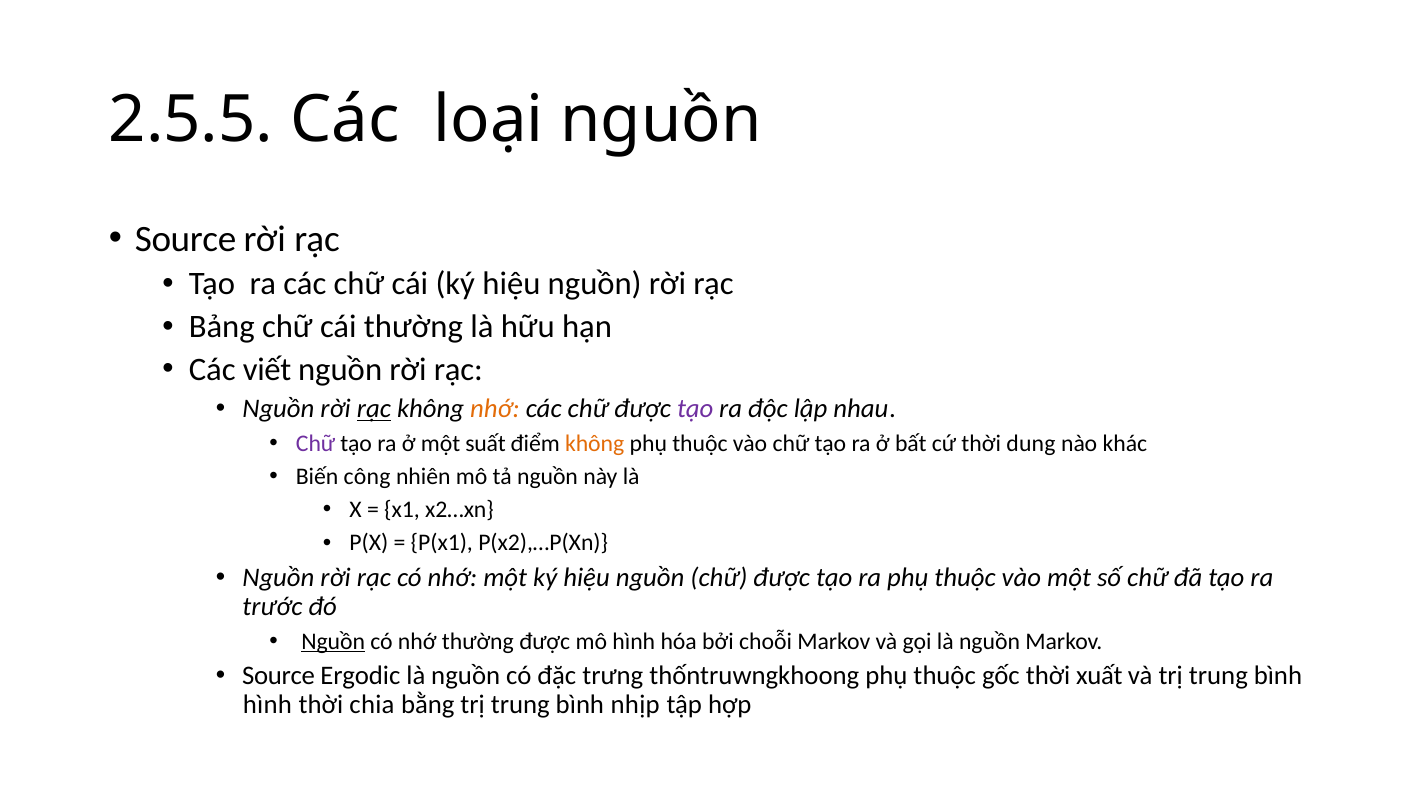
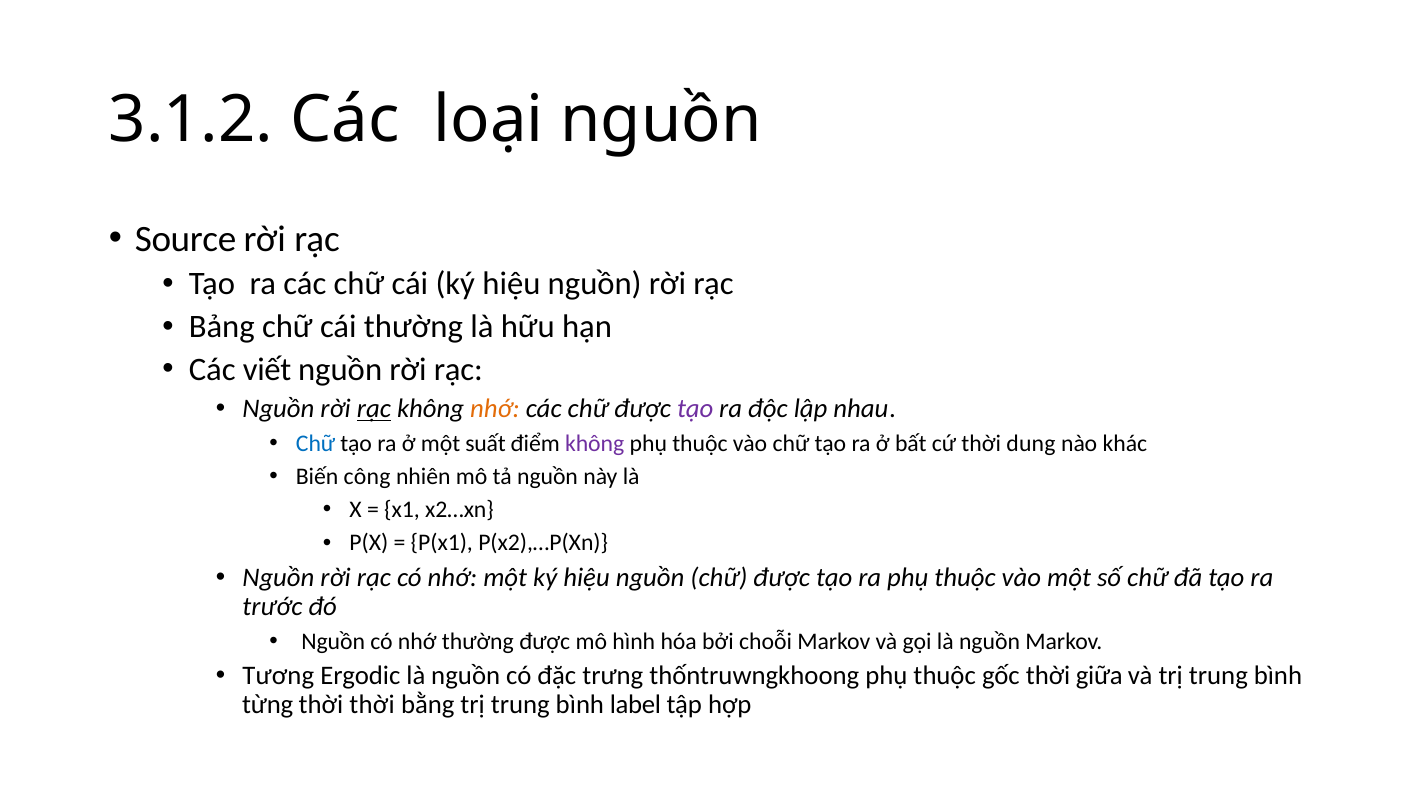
2.5.5: 2.5.5 -> 3.1.2
Chữ at (316, 444) colour: purple -> blue
không at (595, 444) colour: orange -> purple
Nguồn at (333, 641) underline: present -> none
Source at (279, 676): Source -> Tương
xuất: xuất -> giữa
hình at (267, 705): hình -> từng
thời chia: chia -> thời
nhịp: nhịp -> label
